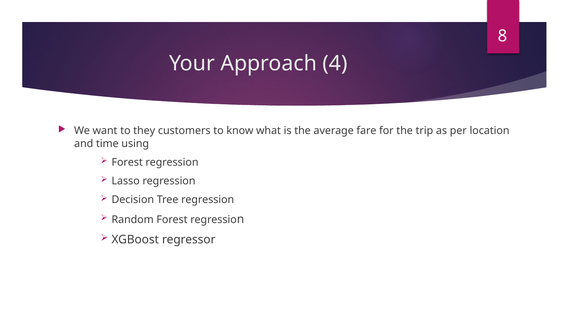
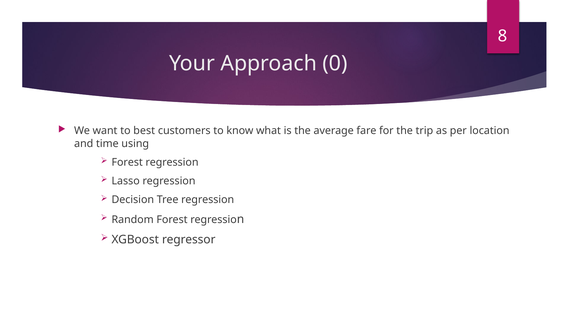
4: 4 -> 0
they: they -> best
